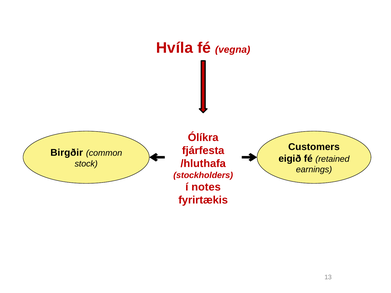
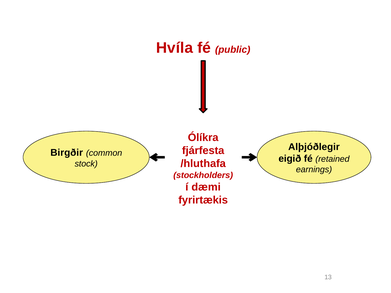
vegna: vegna -> public
Customers: Customers -> Alþjóðlegir
notes: notes -> dæmi
